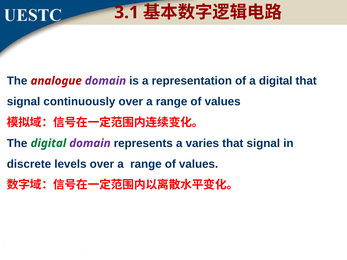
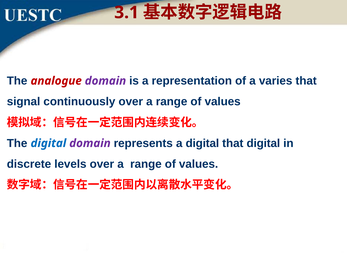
a digital: digital -> varies
digital at (48, 143) colour: green -> blue
a varies: varies -> digital
signal at (263, 143): signal -> digital
